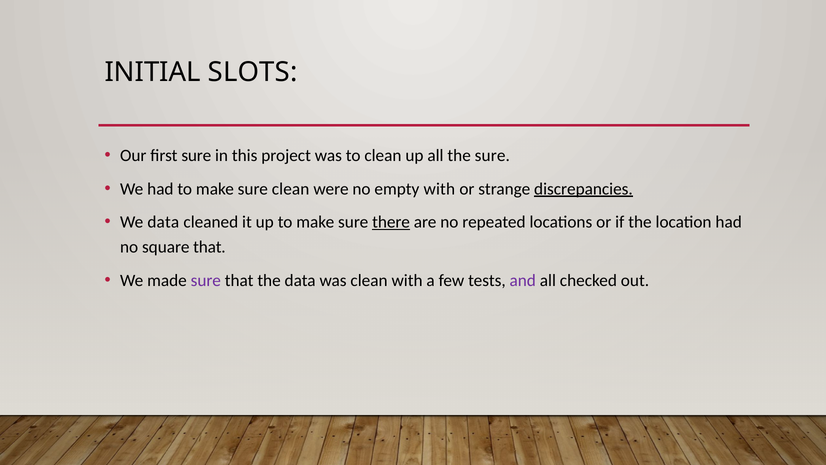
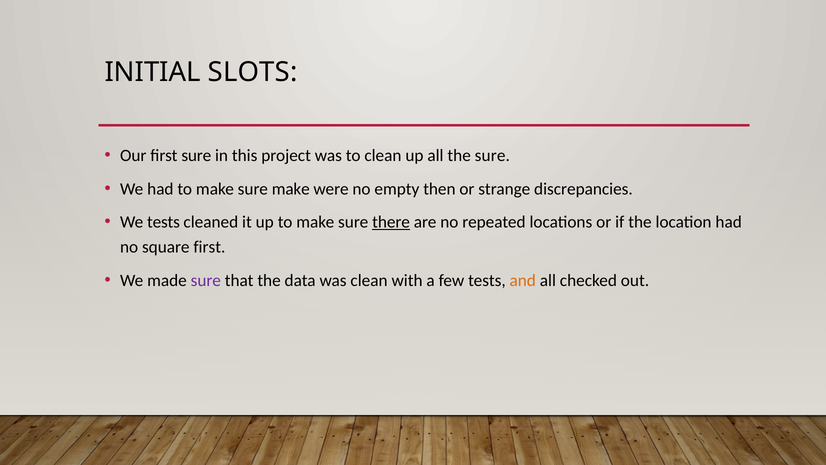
sure clean: clean -> make
empty with: with -> then
discrepancies underline: present -> none
We data: data -> tests
square that: that -> first
and colour: purple -> orange
